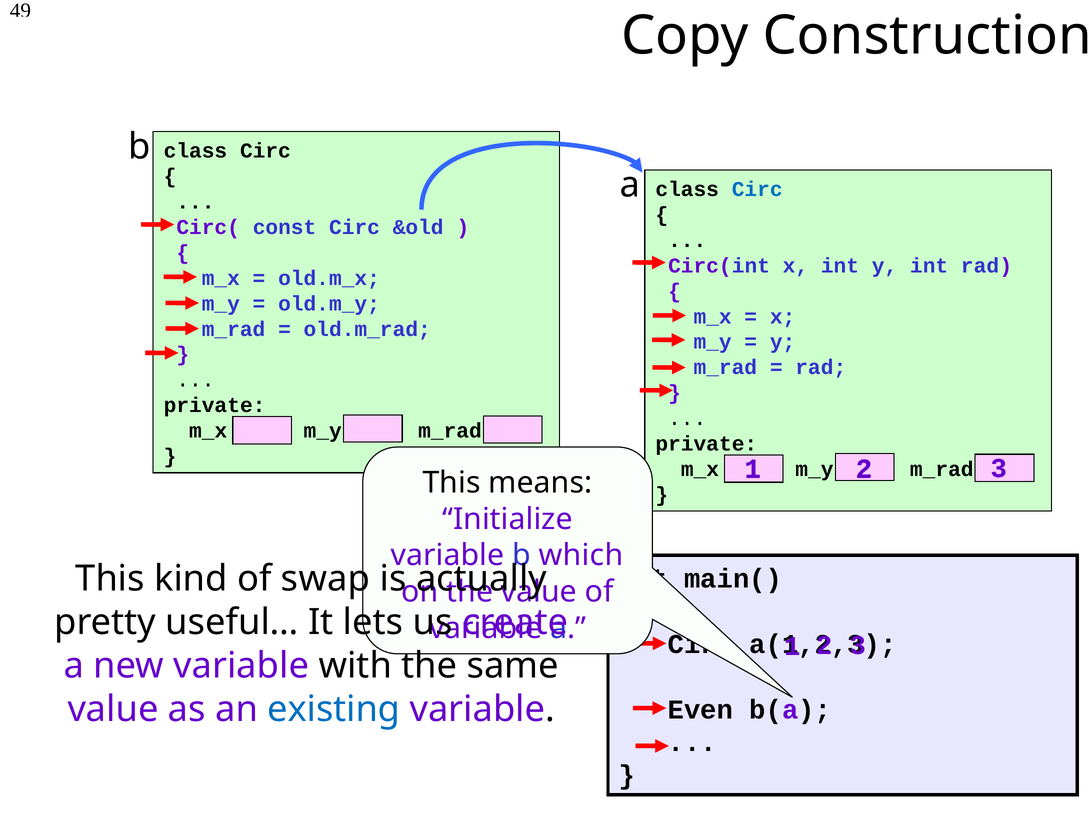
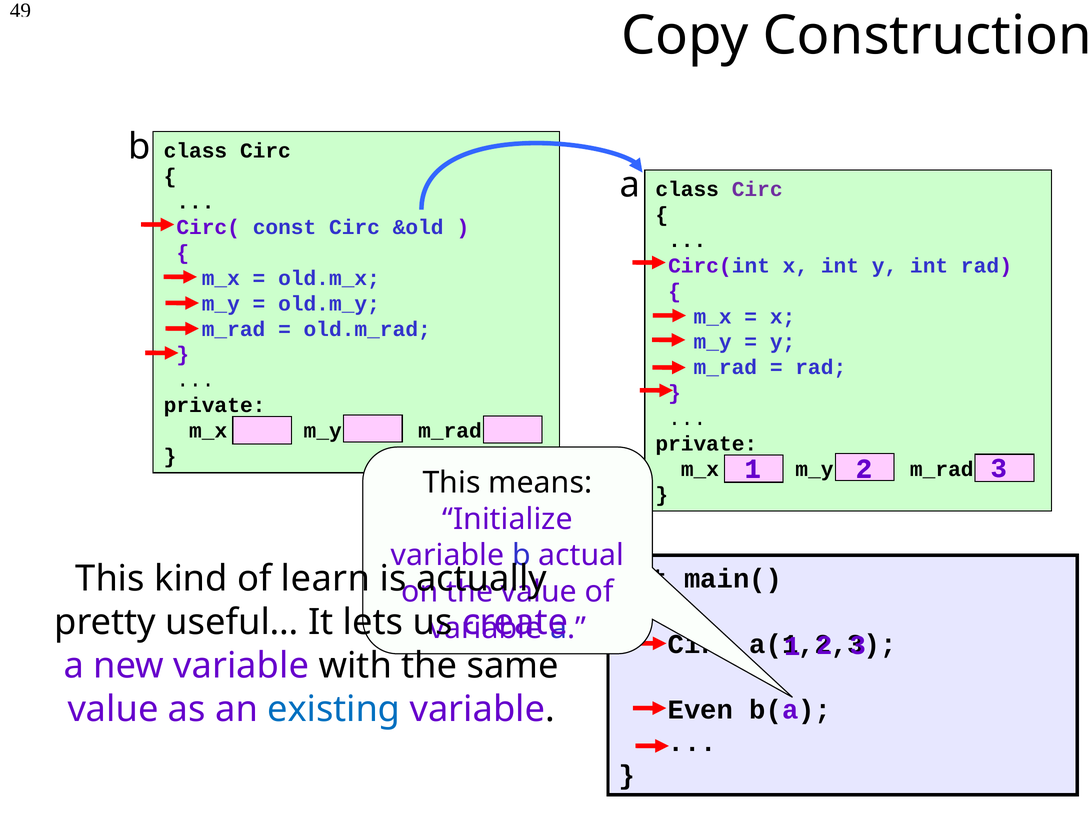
Circ at (757, 189) colour: blue -> purple
which: which -> actual
swap: swap -> learn
